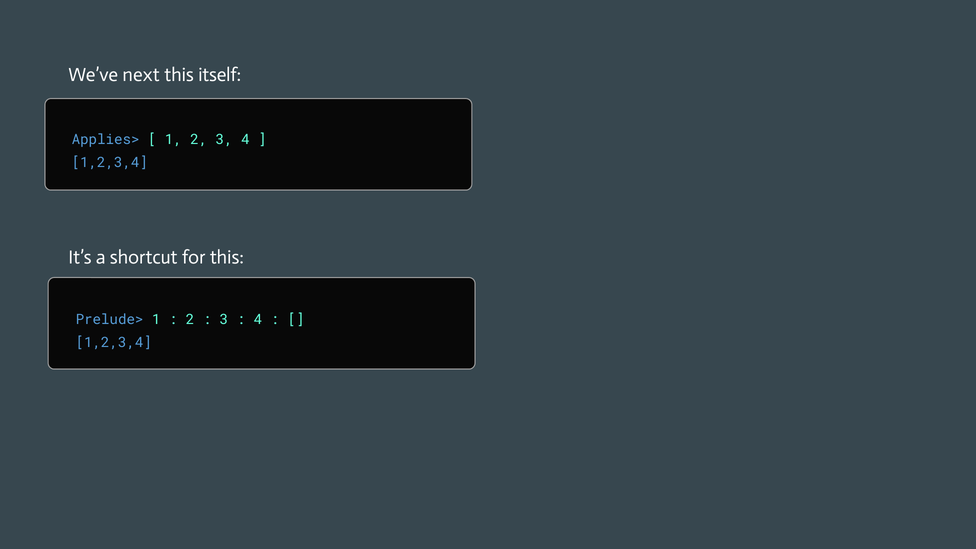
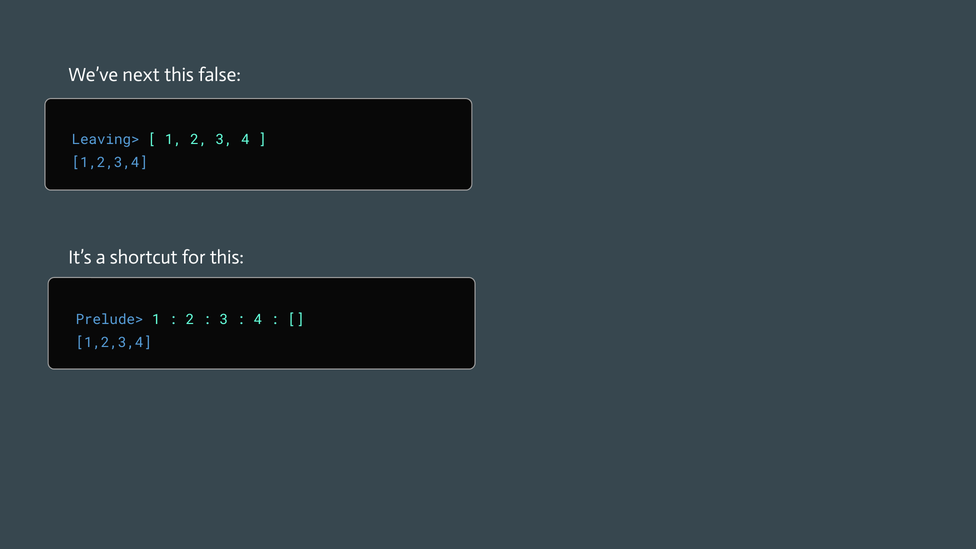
itself: itself -> false
Applies>: Applies> -> Leaving>
